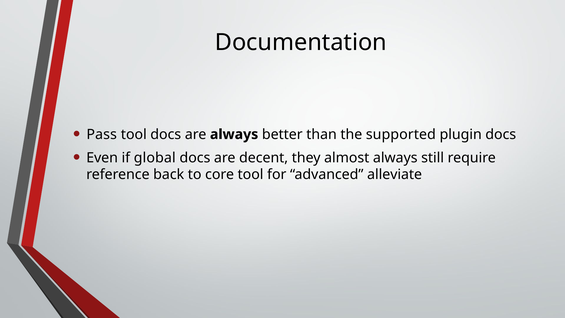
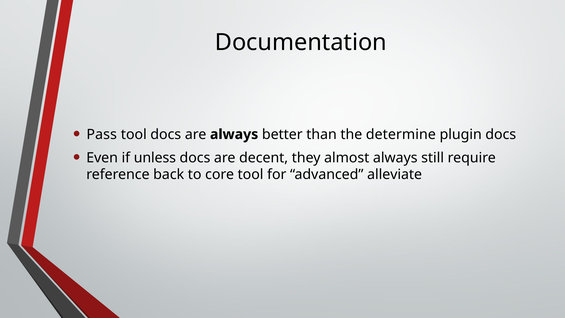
supported: supported -> determine
global: global -> unless
